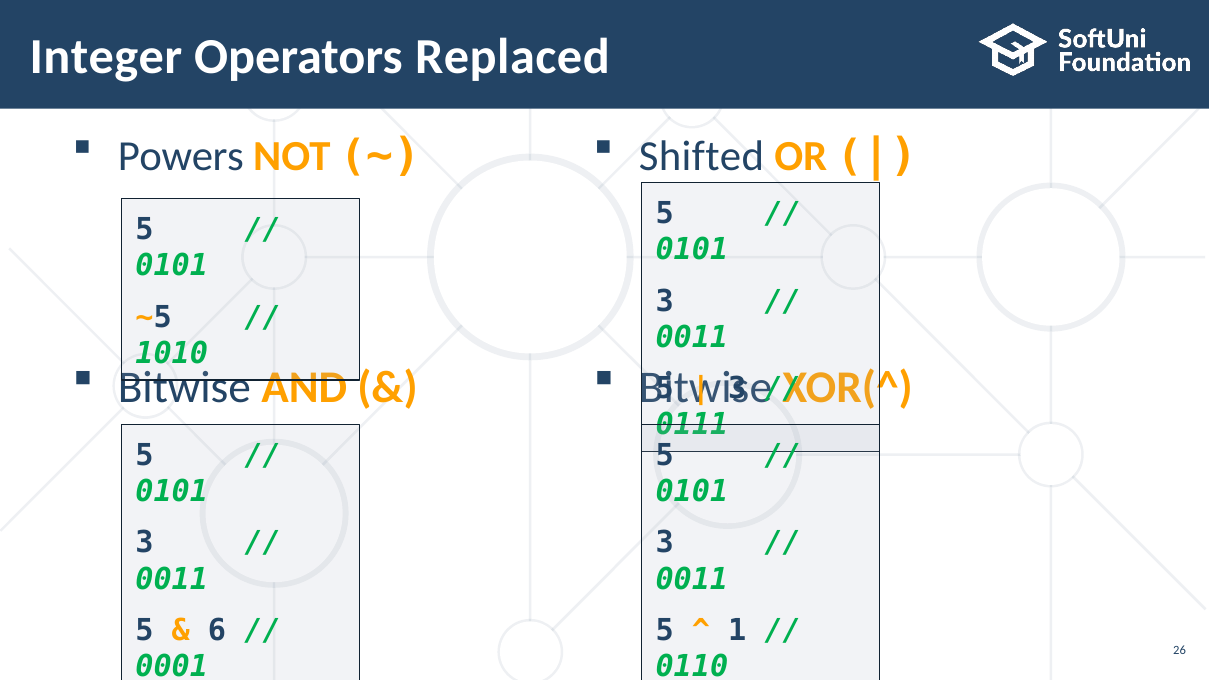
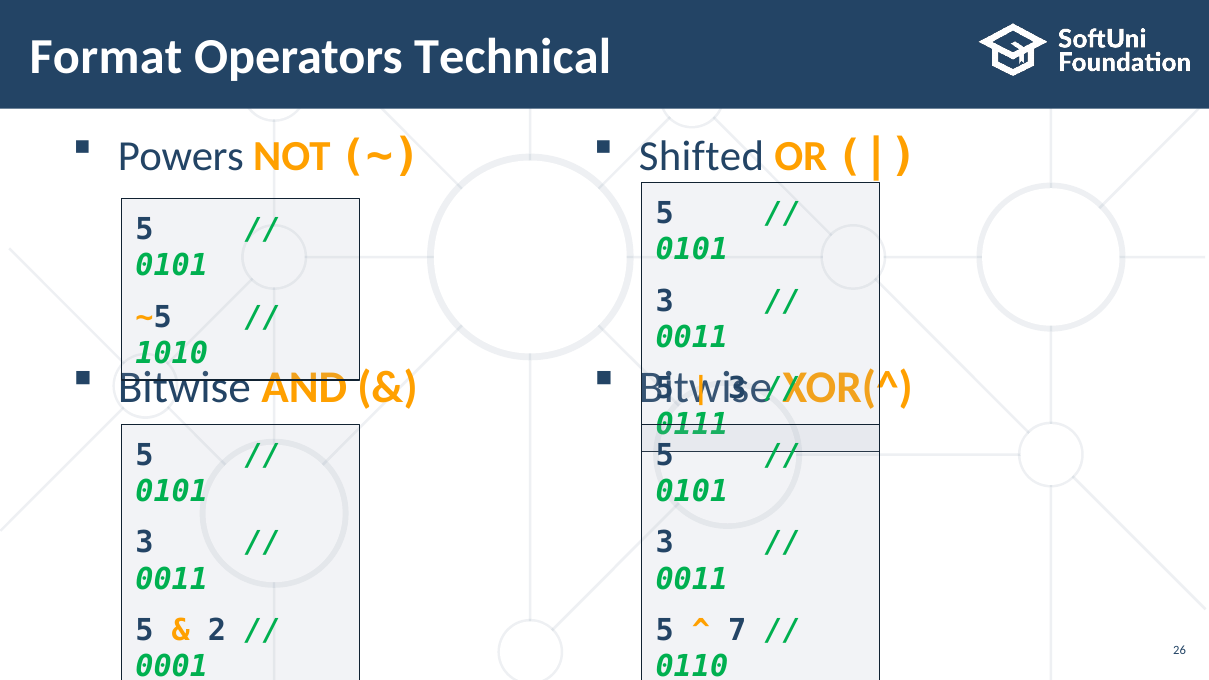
Integer: Integer -> Format
Replaced: Replaced -> Technical
6: 6 -> 2
1: 1 -> 7
